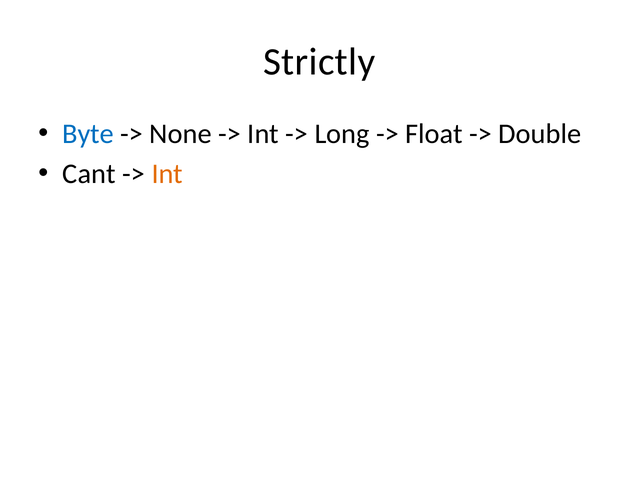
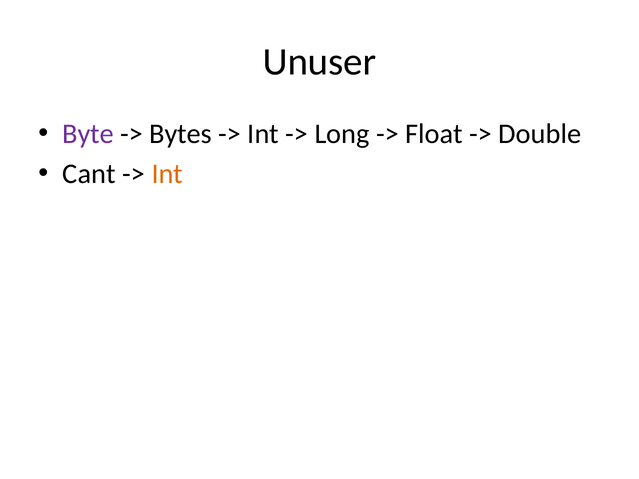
Strictly: Strictly -> Unuser
Byte colour: blue -> purple
None: None -> Bytes
